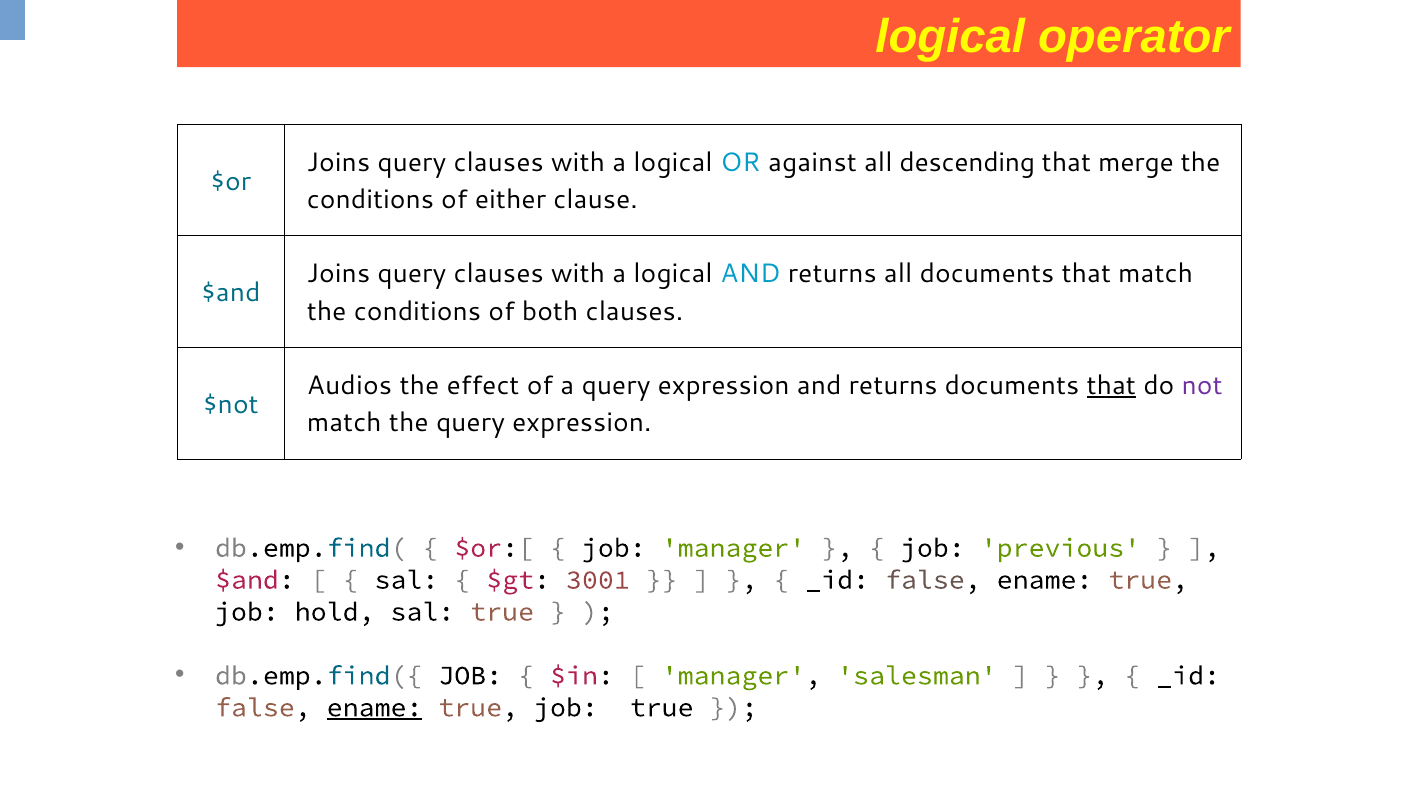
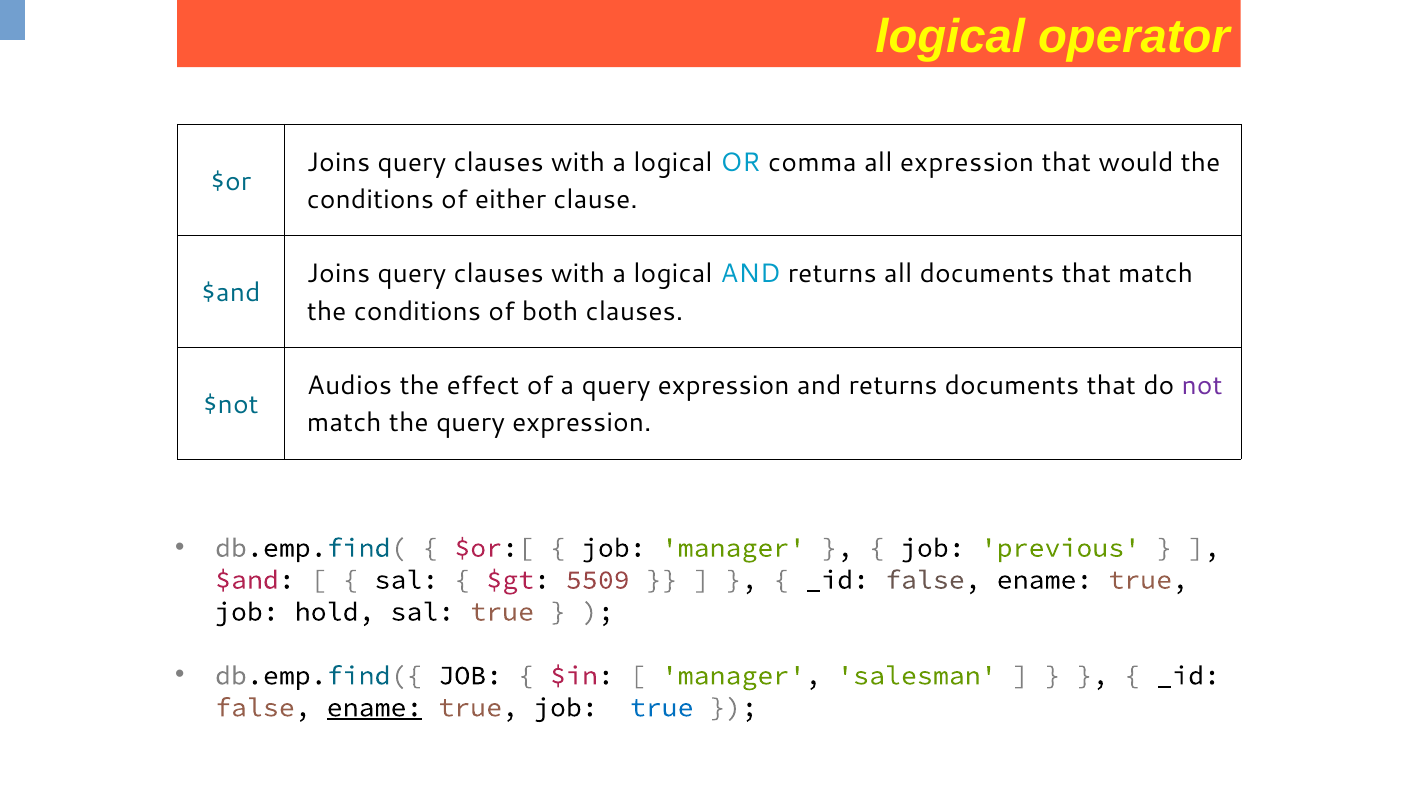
against: against -> comma
all descending: descending -> expression
merge: merge -> would
that at (1111, 385) underline: present -> none
3001: 3001 -> 5509
true at (662, 707) colour: black -> blue
